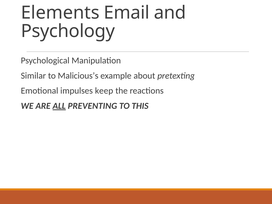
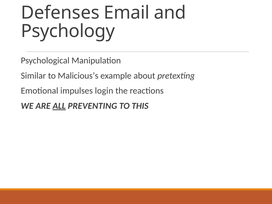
Elements: Elements -> Defenses
keep: keep -> login
